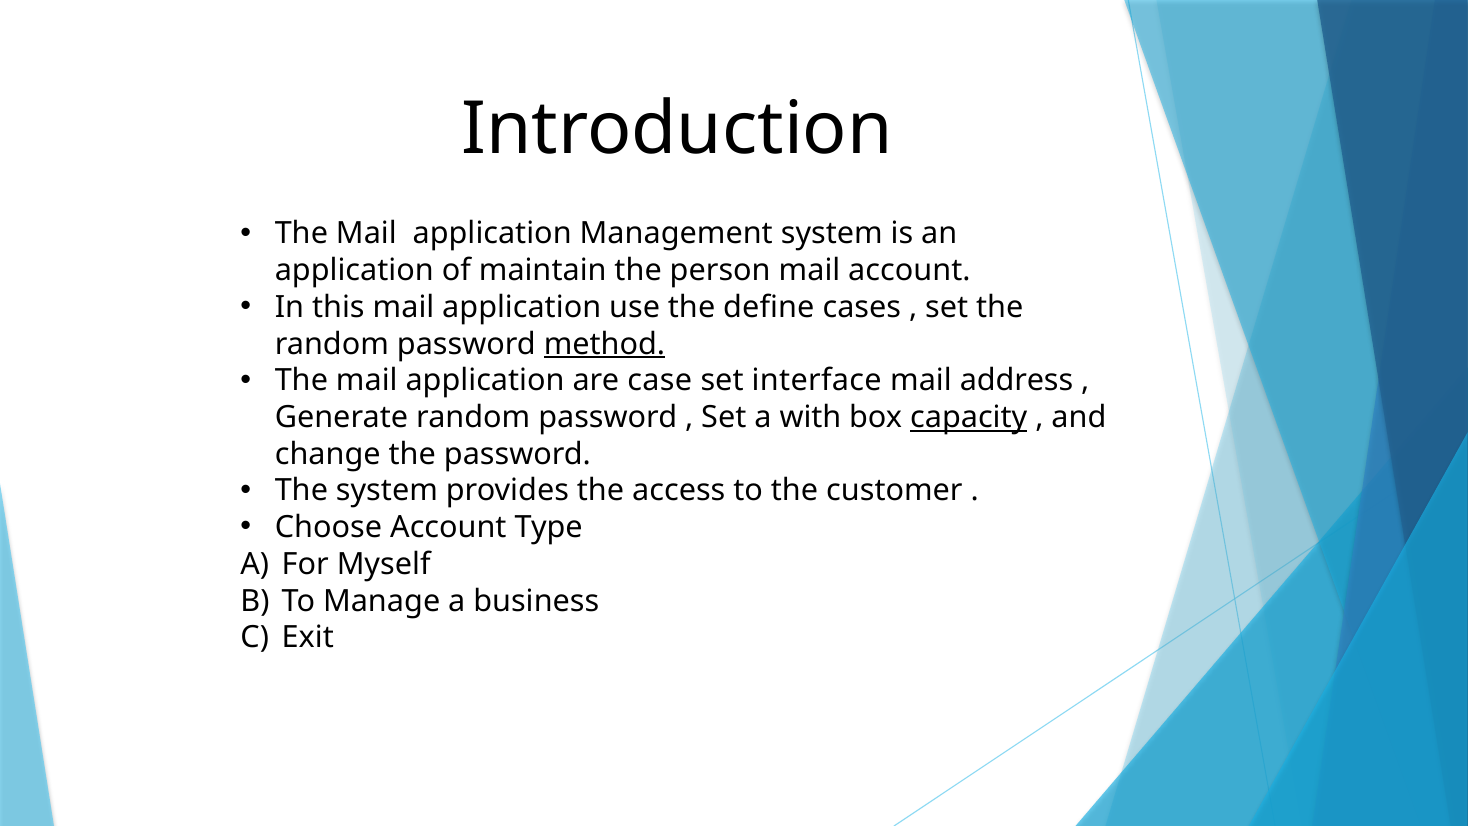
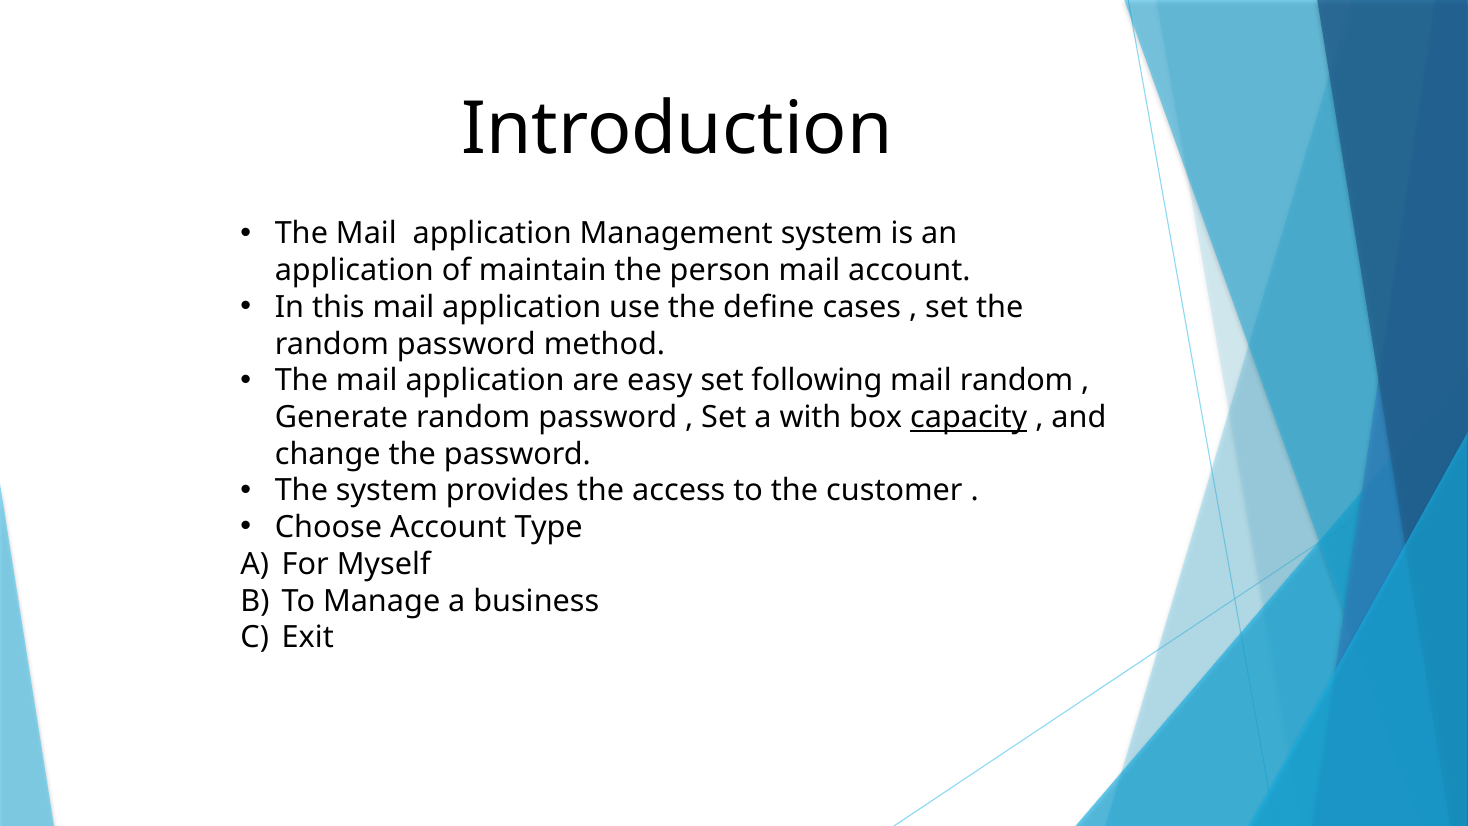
method underline: present -> none
case: case -> easy
interface: interface -> following
mail address: address -> random
